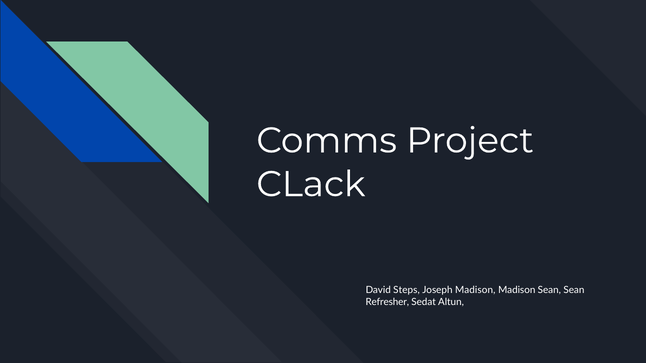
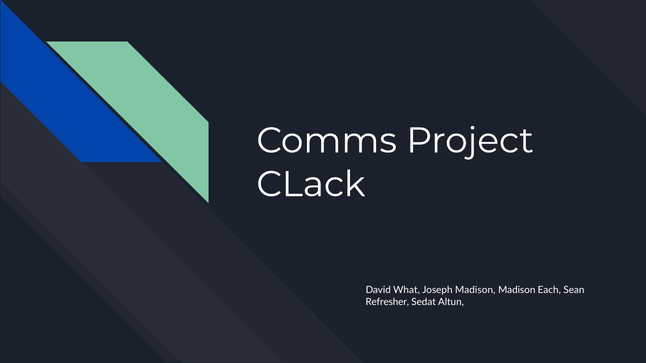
Steps: Steps -> What
Madison Sean: Sean -> Each
